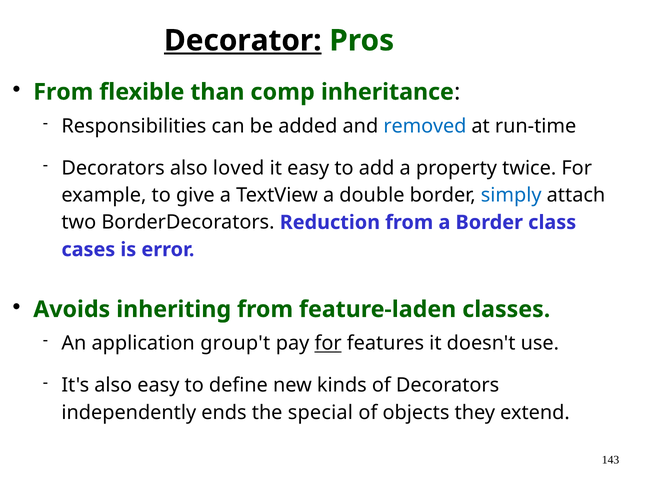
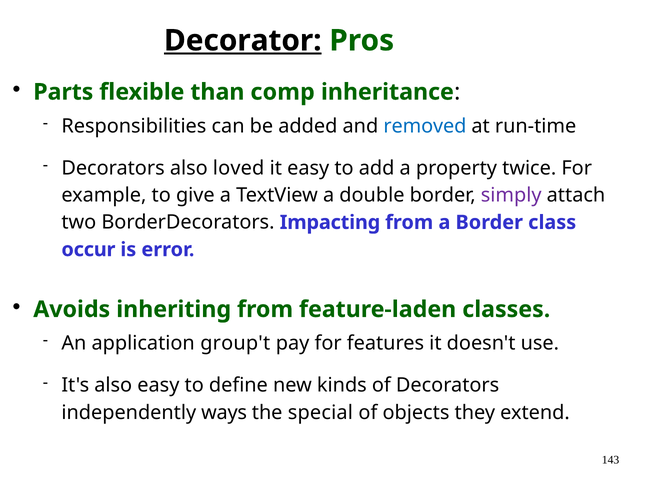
From at (63, 92): From -> Parts
simply colour: blue -> purple
Reduction: Reduction -> Impacting
cases: cases -> occur
for at (328, 344) underline: present -> none
ends: ends -> ways
